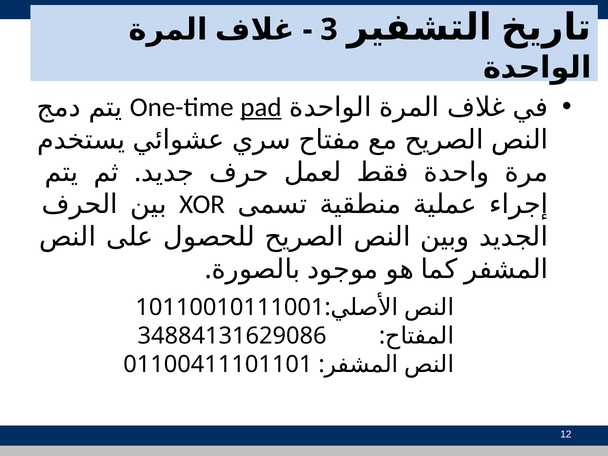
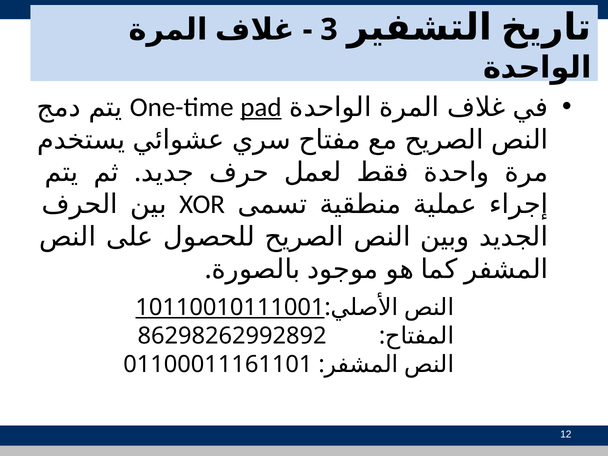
10110010111001 underline: none -> present
34884131629086: 34884131629086 -> 86298262992892
01100411101101: 01100411101101 -> 01100011161101
